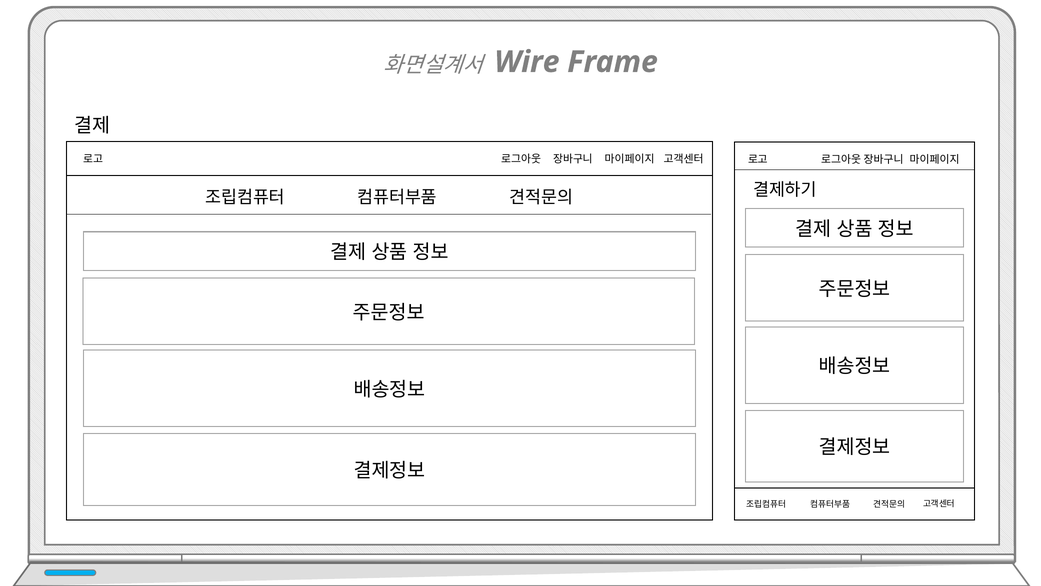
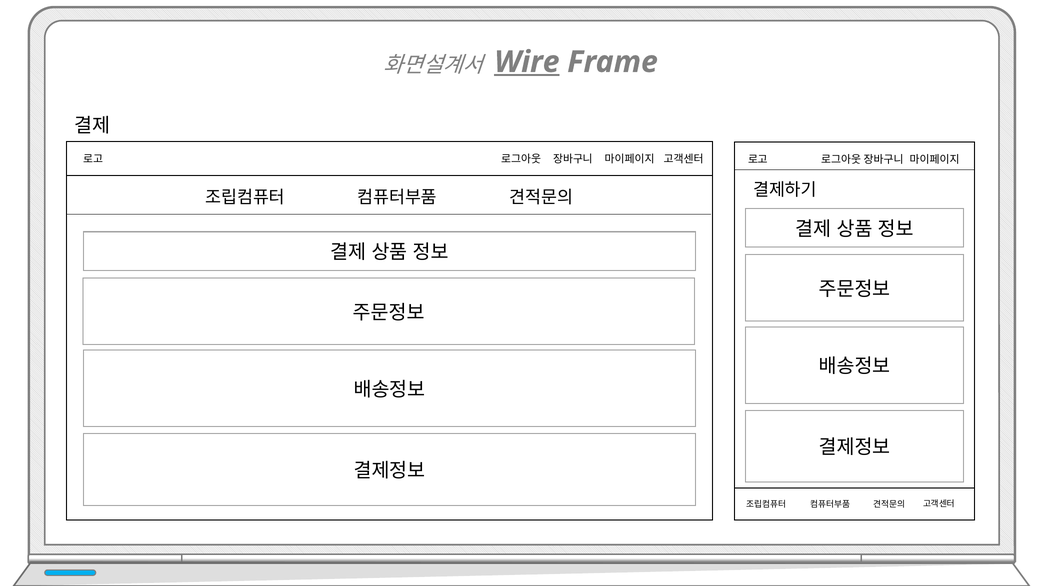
Wire underline: none -> present
